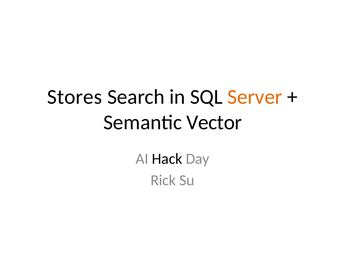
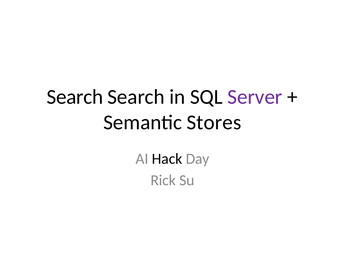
Stores at (75, 97): Stores -> Search
Server colour: orange -> purple
Vector: Vector -> Stores
